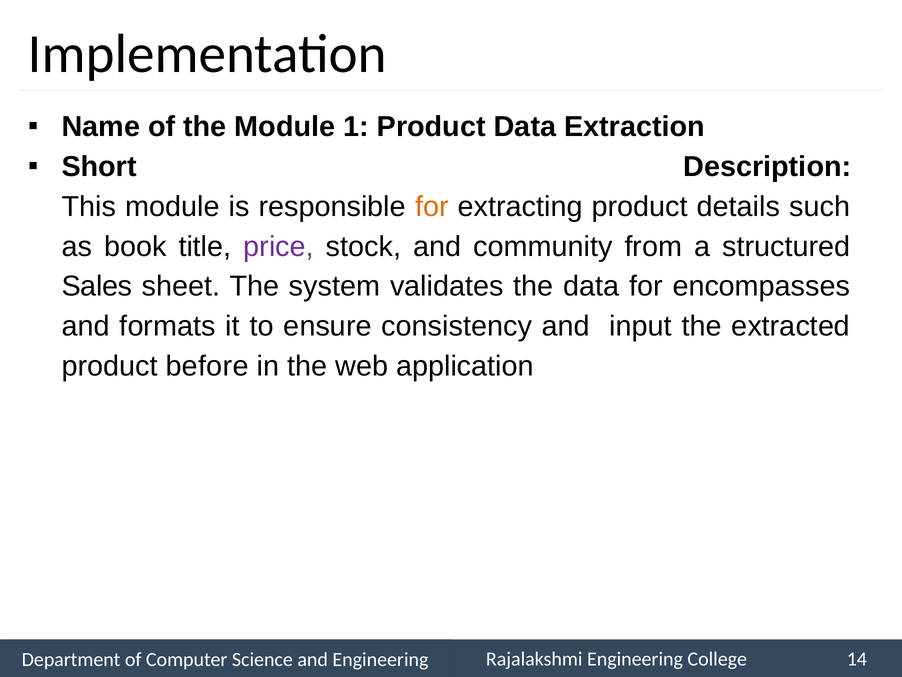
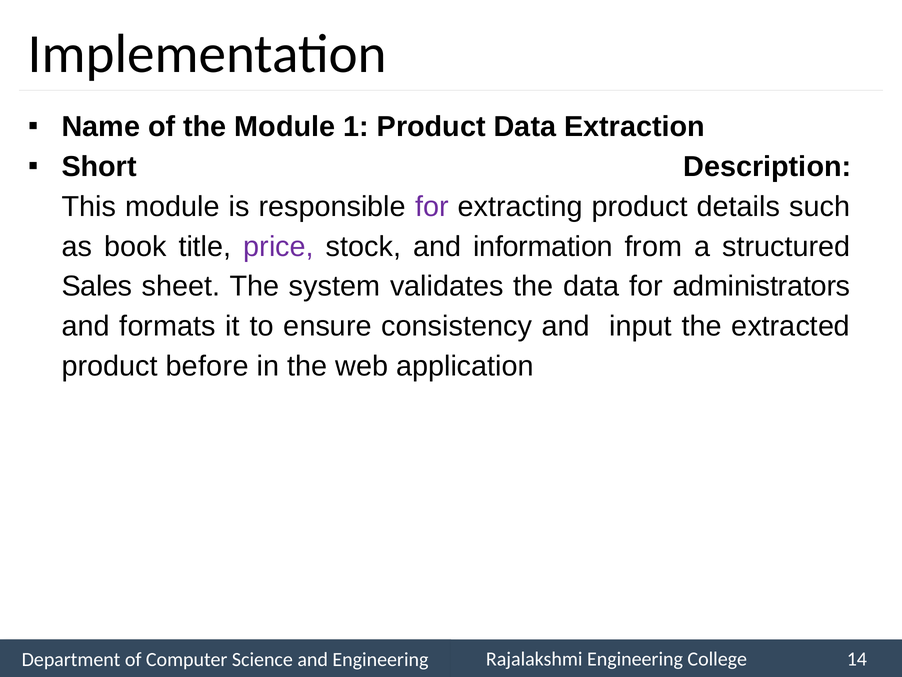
for at (432, 206) colour: orange -> purple
community: community -> information
encompasses: encompasses -> administrators
